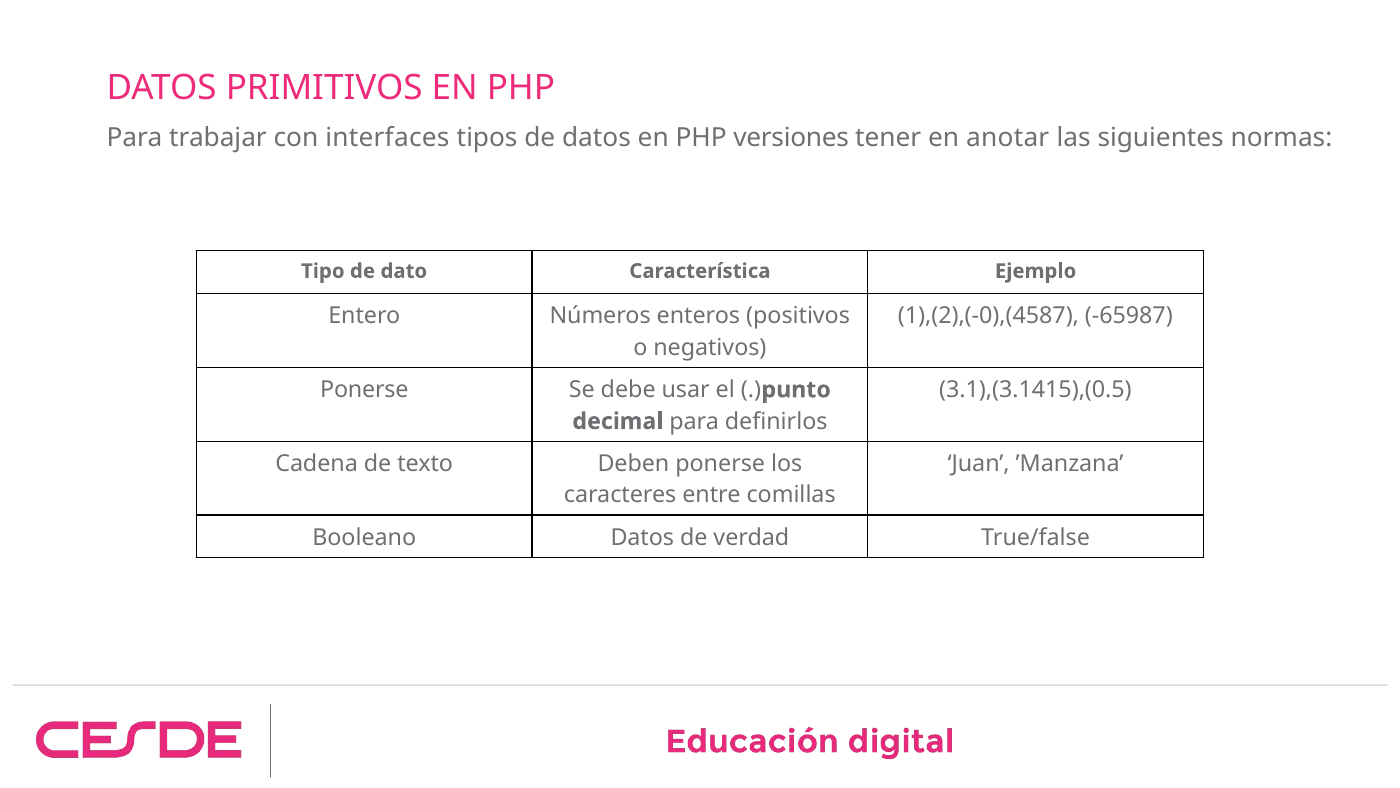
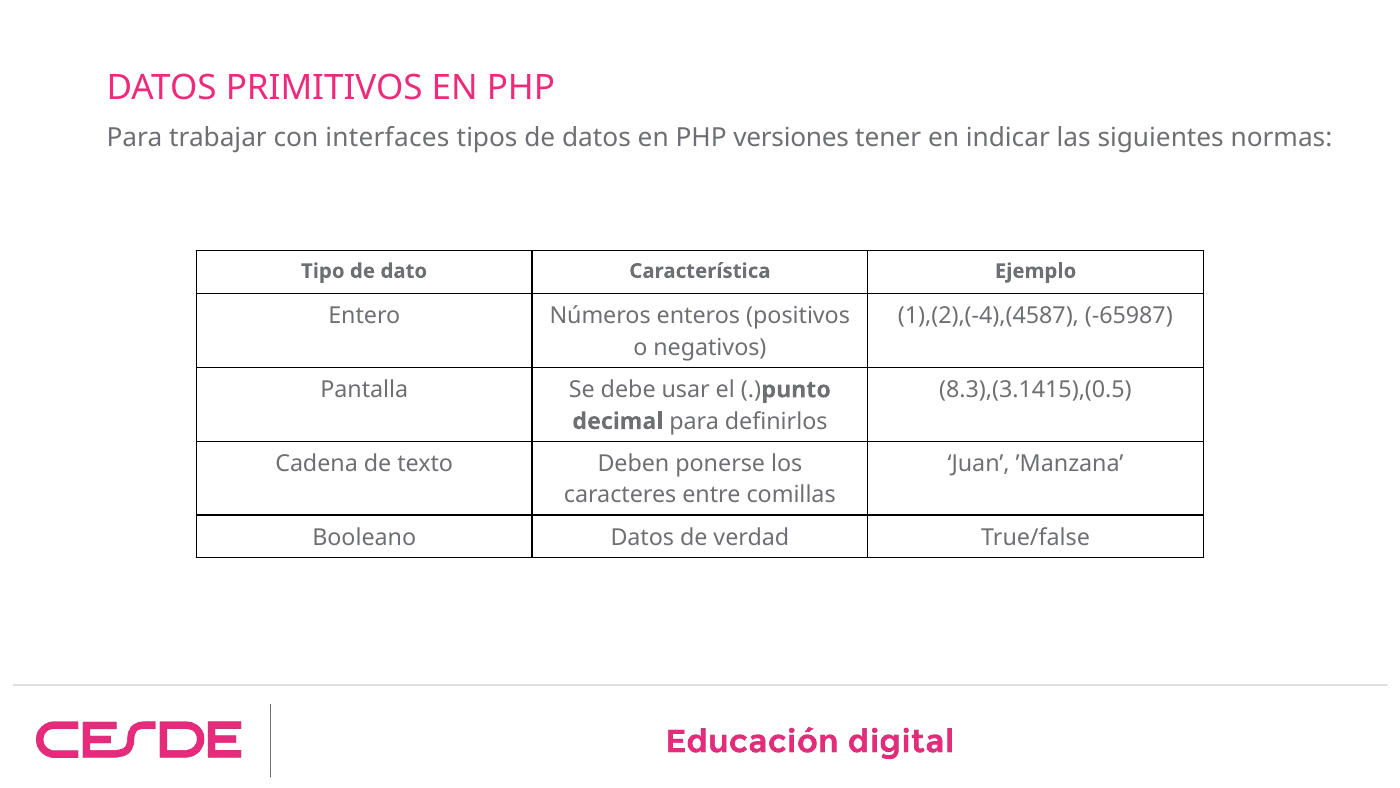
anotar: anotar -> indicar
1),(2),(-0),(4587: 1),(2),(-0),(4587 -> 1),(2),(-4),(4587
Ponerse at (364, 389): Ponerse -> Pantalla
3.1),(3.1415),(0.5: 3.1),(3.1415),(0.5 -> 8.3),(3.1415),(0.5
